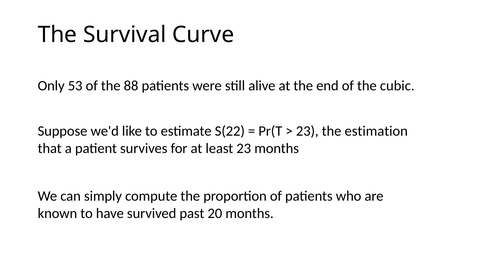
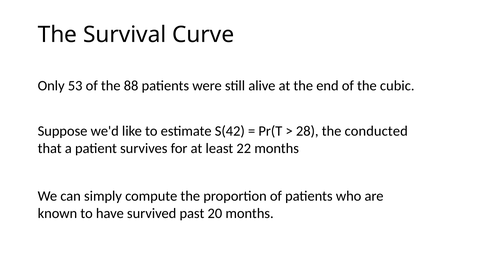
S(22: S(22 -> S(42
23 at (307, 131): 23 -> 28
estimation: estimation -> conducted
least 23: 23 -> 22
